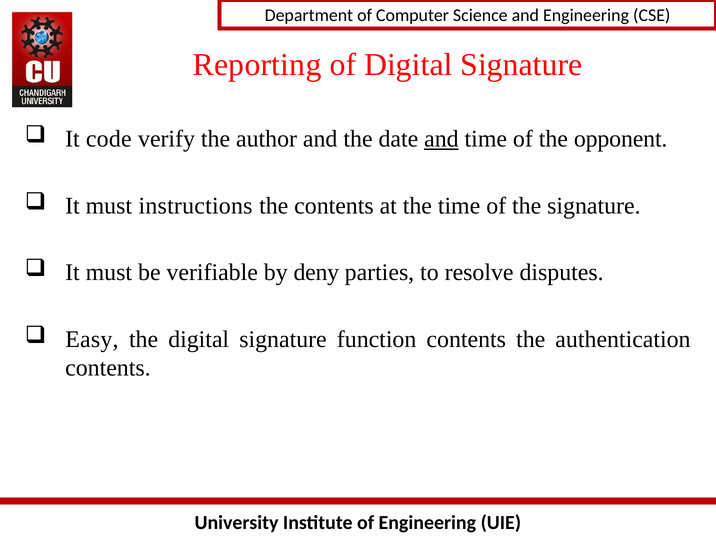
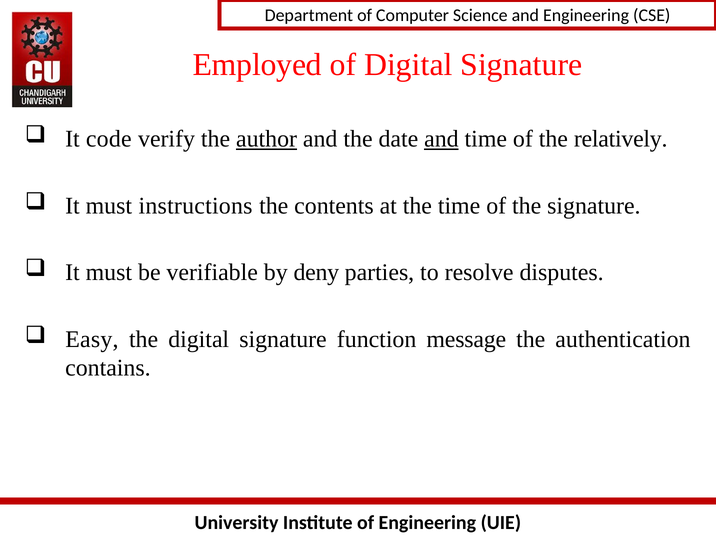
Reporting: Reporting -> Employed
author underline: none -> present
opponent: opponent -> relatively
function contents: contents -> message
contents at (108, 368): contents -> contains
